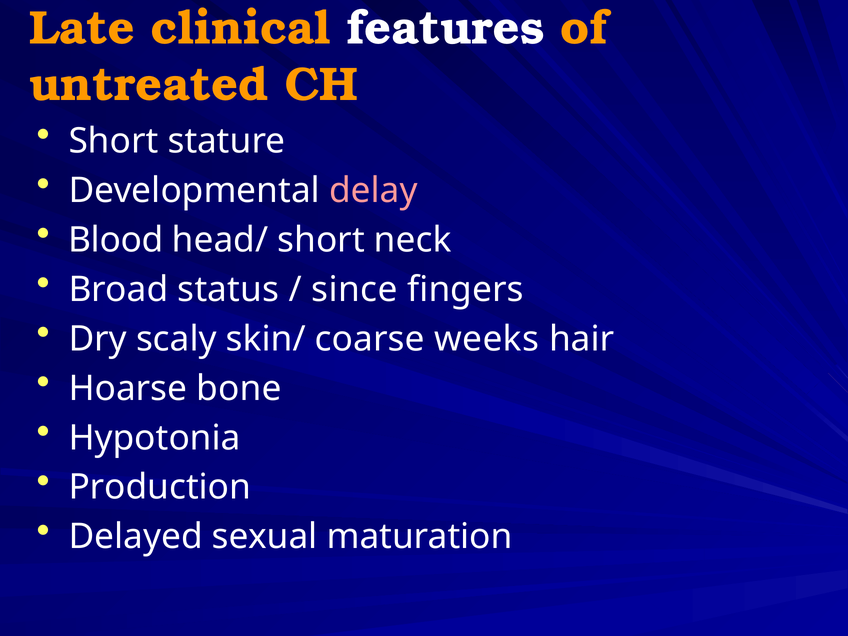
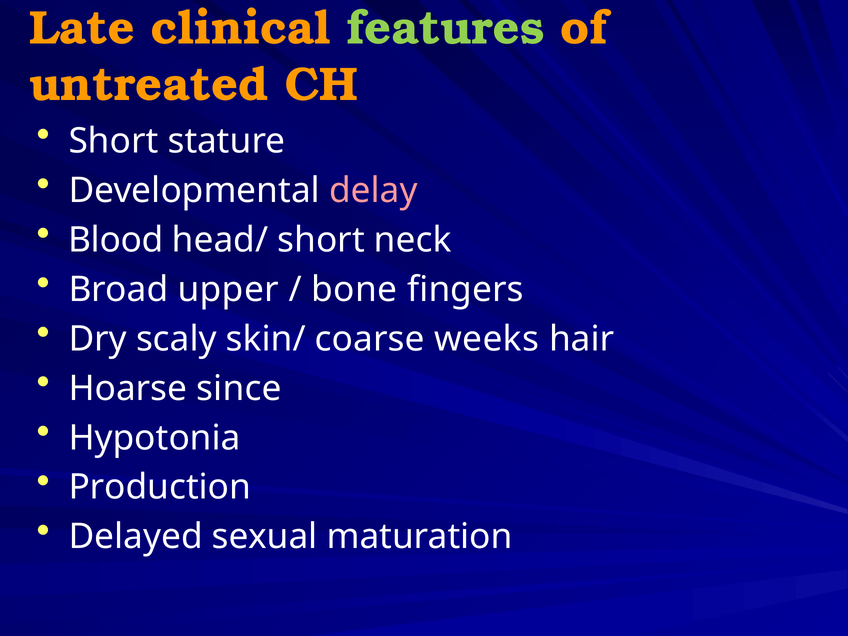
features colour: white -> light green
status: status -> upper
since: since -> bone
bone: bone -> since
